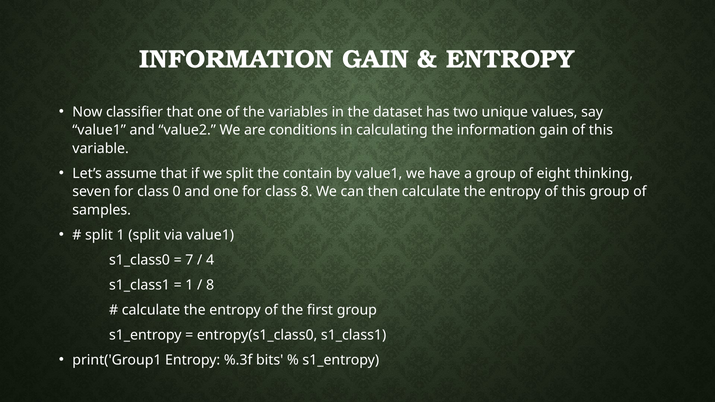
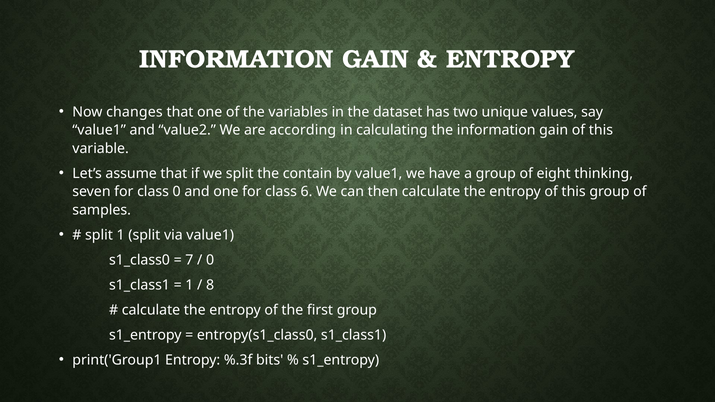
classifier: classifier -> changes
conditions: conditions -> according
class 8: 8 -> 6
4 at (210, 260): 4 -> 0
